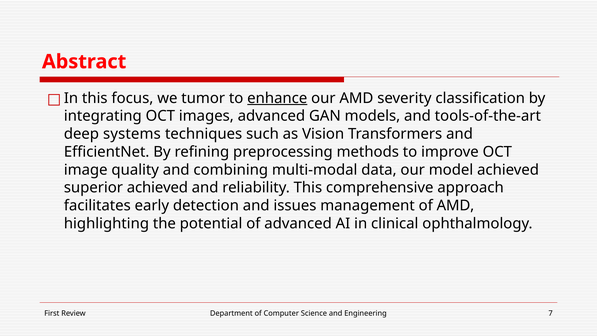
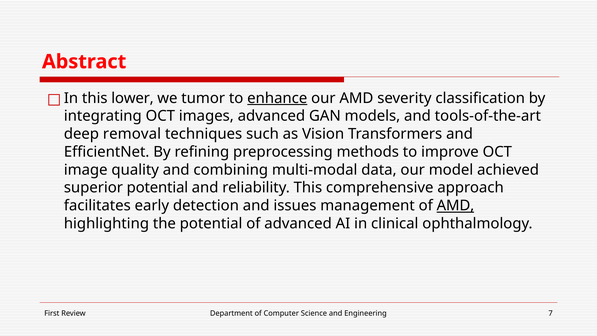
focus: focus -> lower
systems: systems -> removal
superior achieved: achieved -> potential
AMD at (455, 206) underline: none -> present
